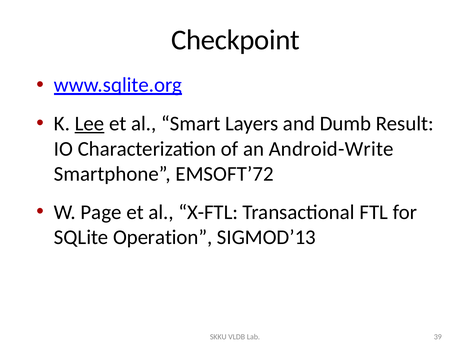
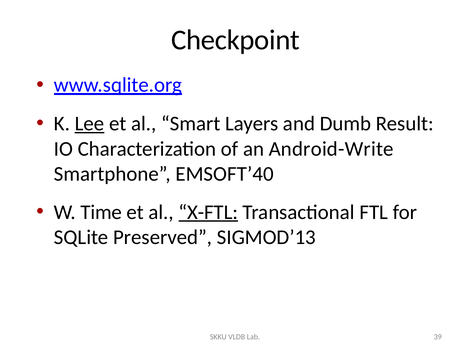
EMSOFT’72: EMSOFT’72 -> EMSOFT’40
Page: Page -> Time
X-FTL underline: none -> present
Operation: Operation -> Preserved
